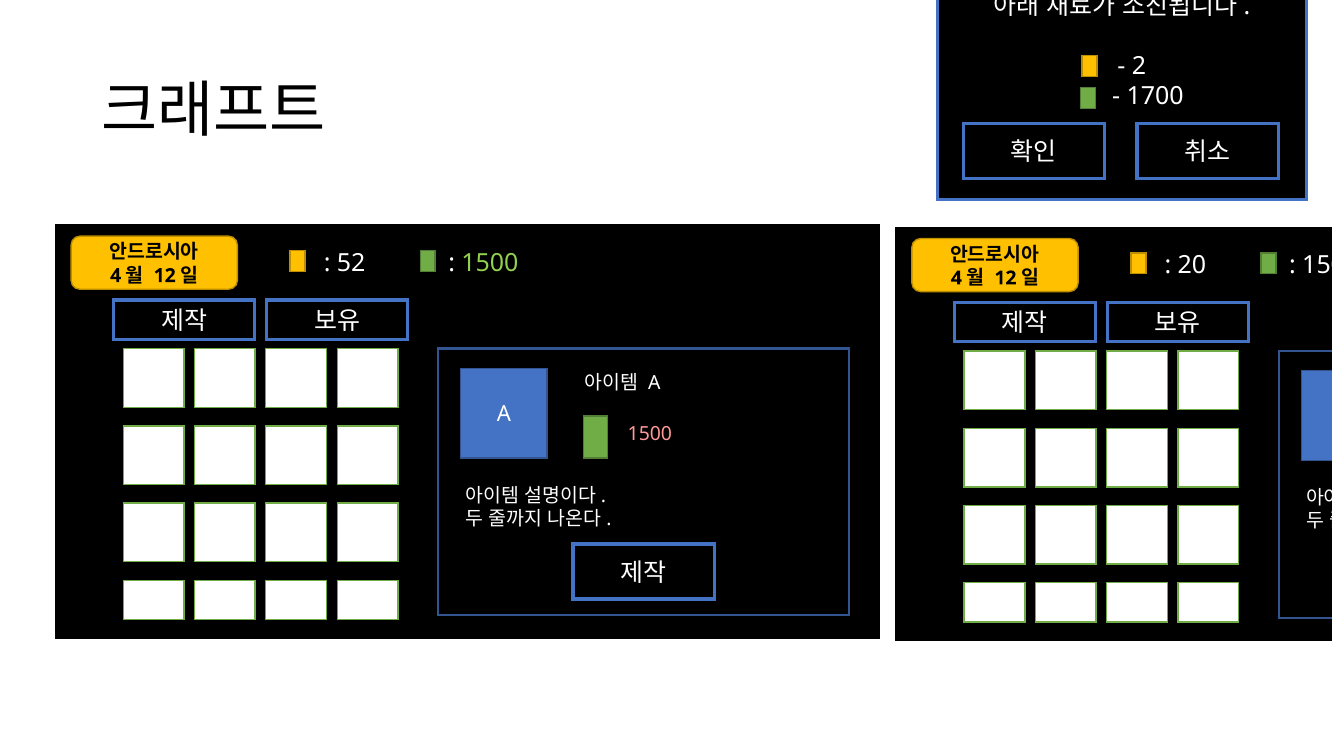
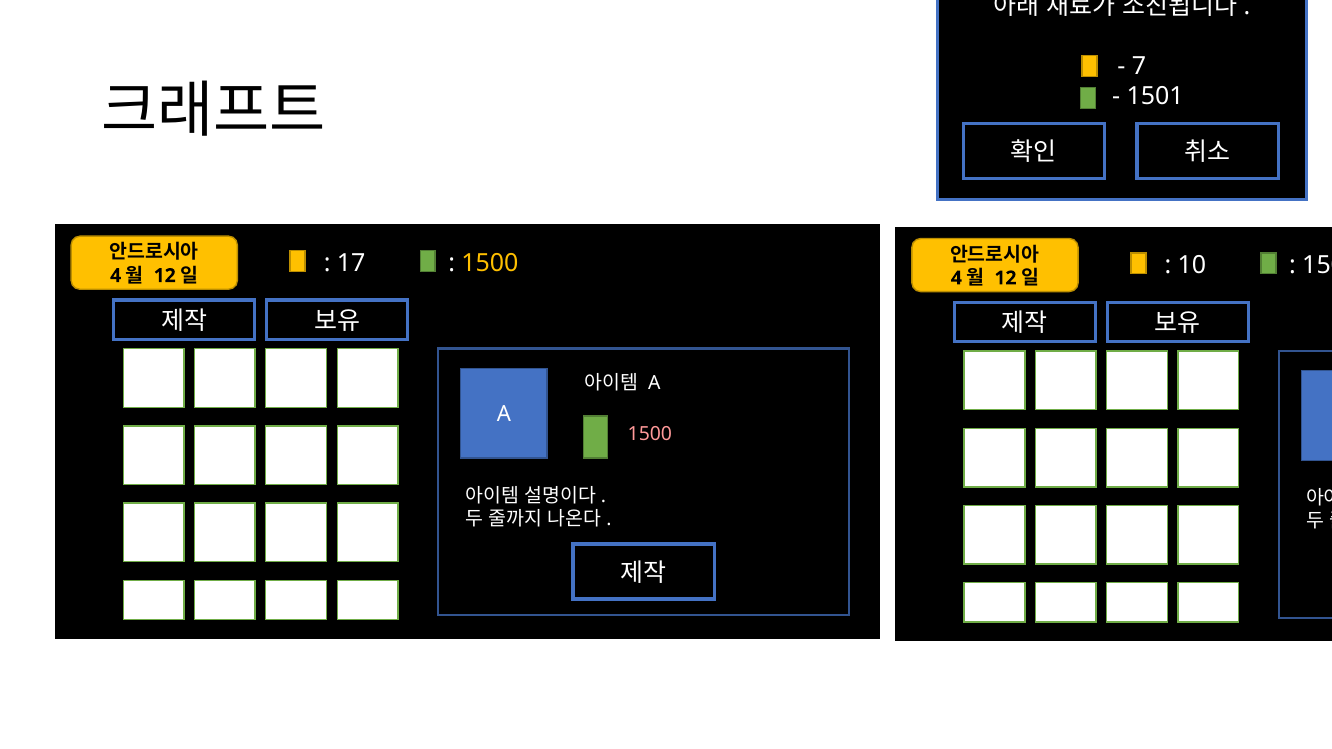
2: 2 -> 7
1700: 1700 -> 1501
52: 52 -> 17
1500 at (490, 263) colour: light green -> yellow
20: 20 -> 10
